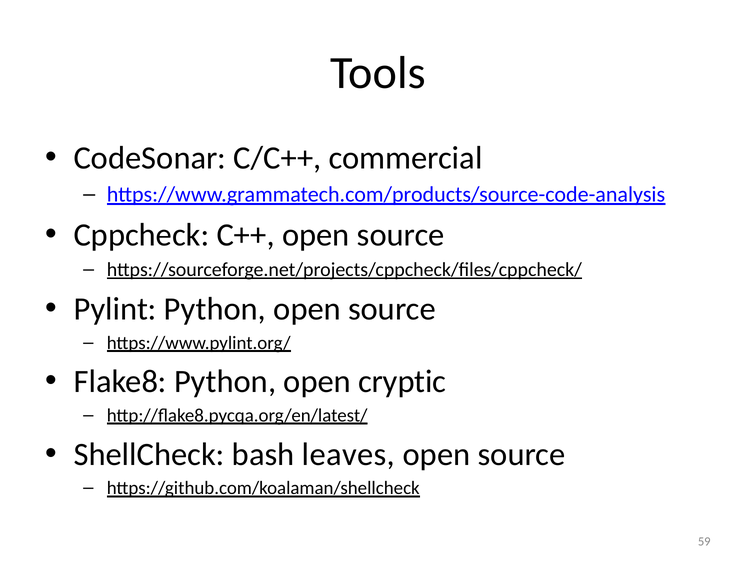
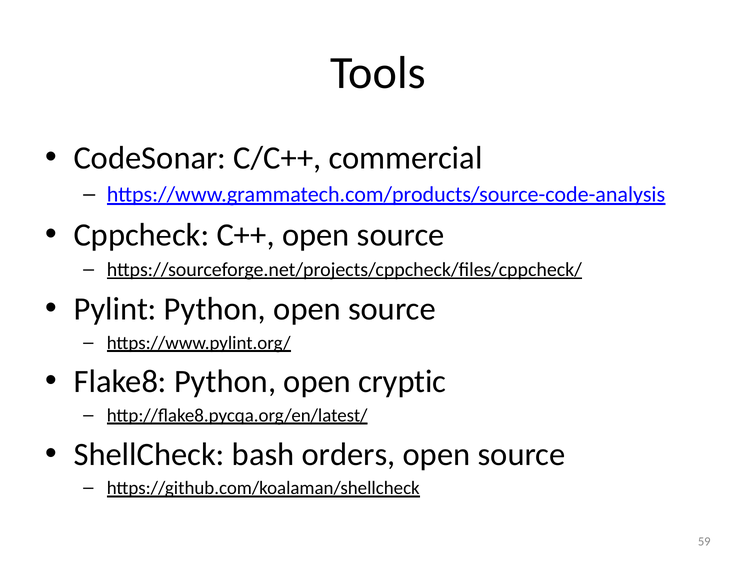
leaves: leaves -> orders
